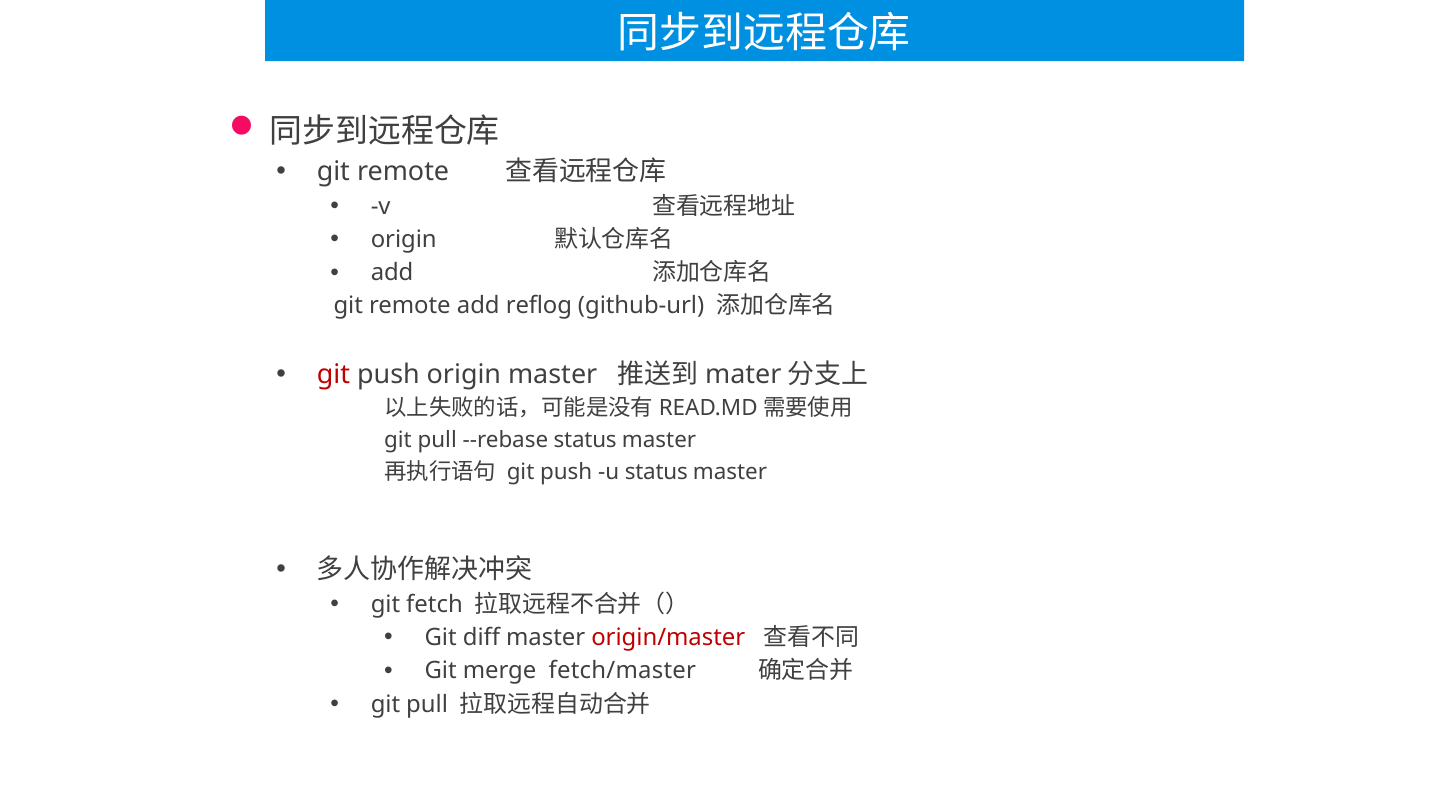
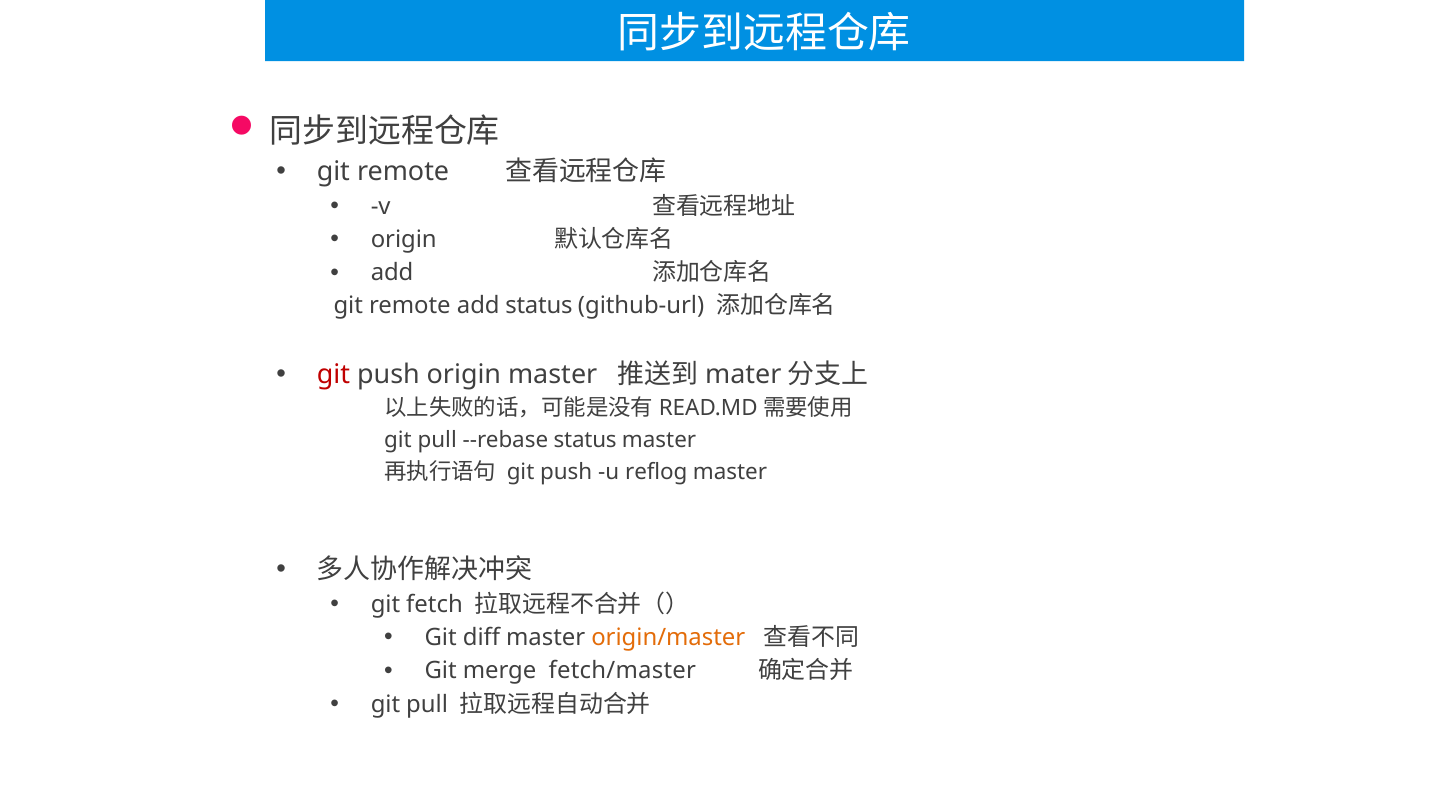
add reflog: reflog -> status
u status: status -> reflog
origin/master colour: red -> orange
